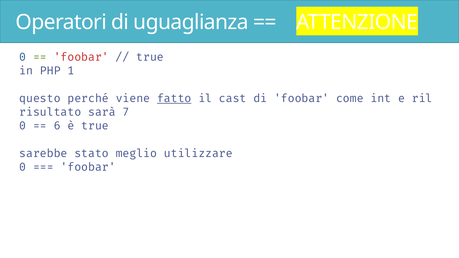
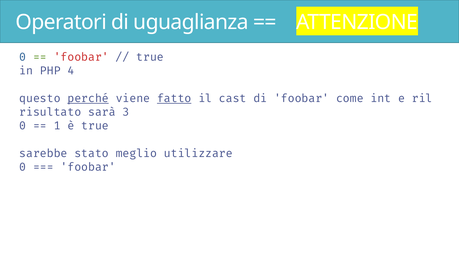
1: 1 -> 4
perché underline: none -> present
7: 7 -> 3
6: 6 -> 1
